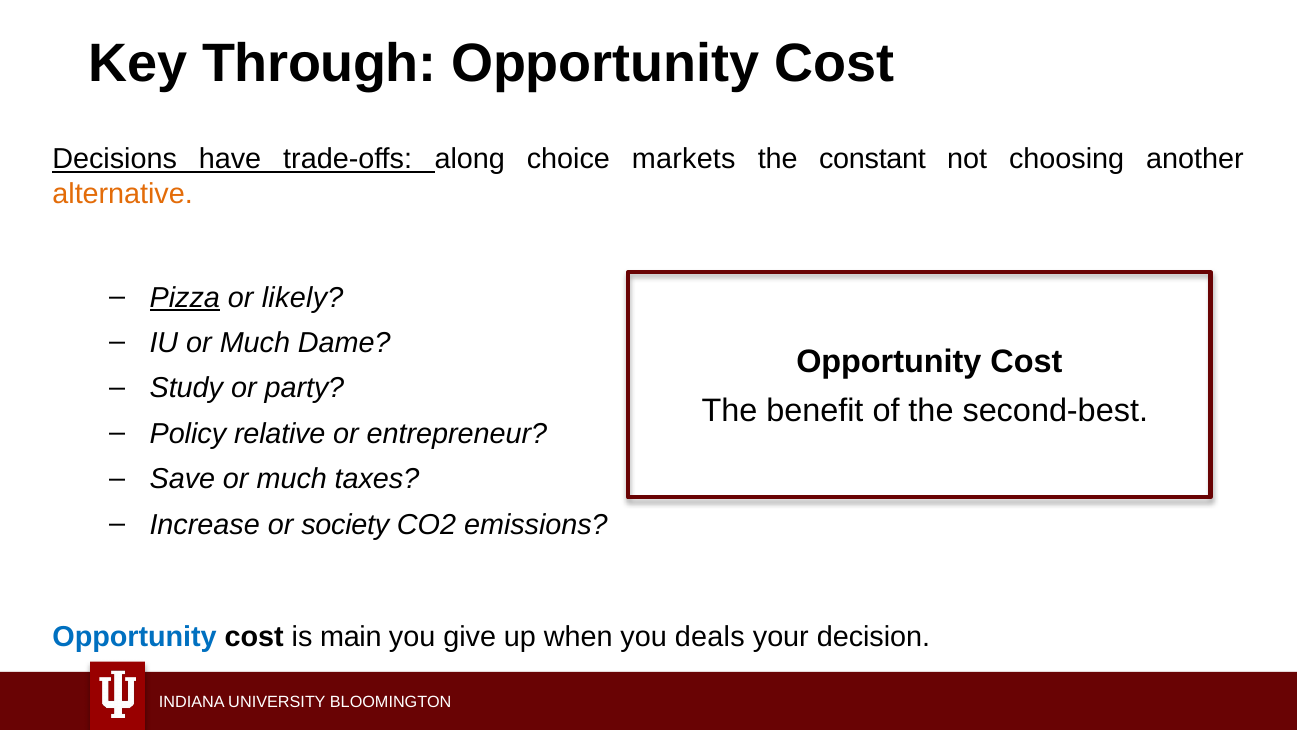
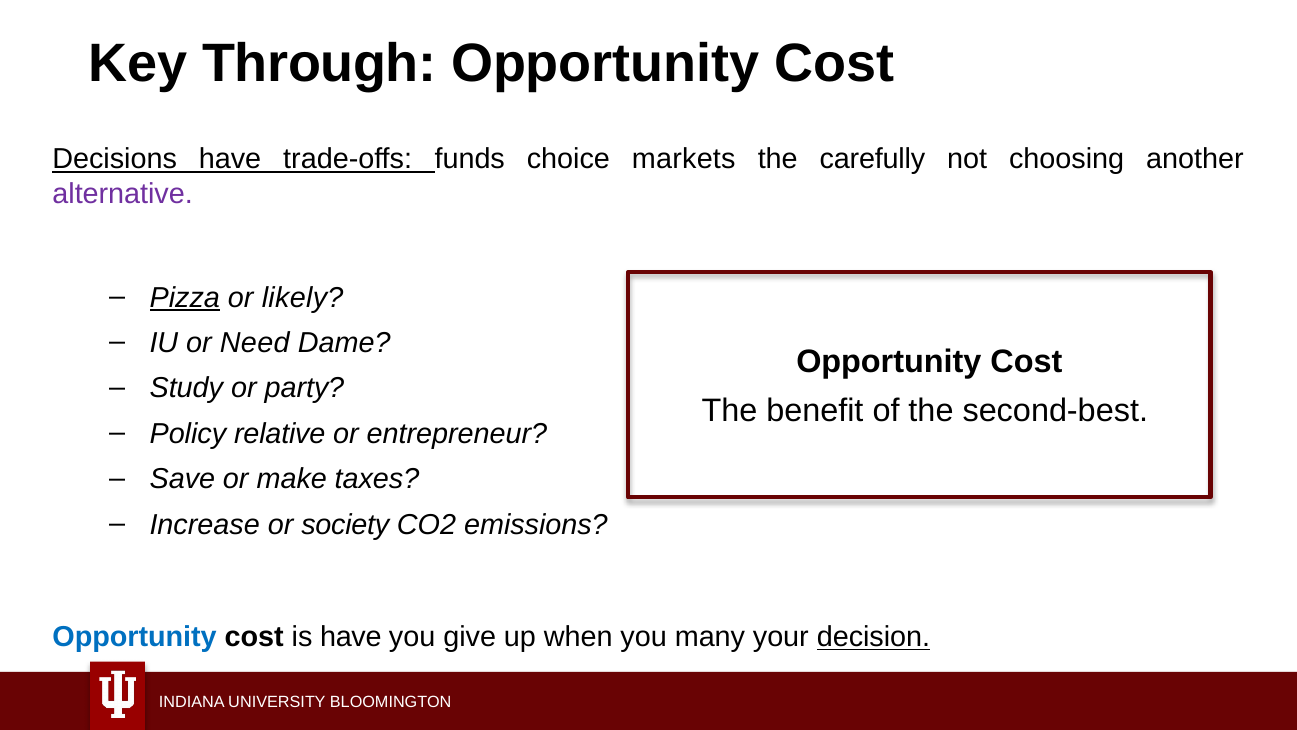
along: along -> funds
constant: constant -> carefully
alternative colour: orange -> purple
IU or Much: Much -> Need
much at (292, 479): much -> make
is main: main -> have
deals: deals -> many
decision underline: none -> present
